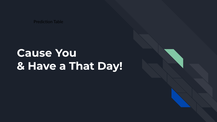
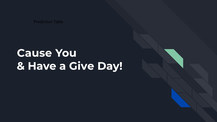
That: That -> Give
